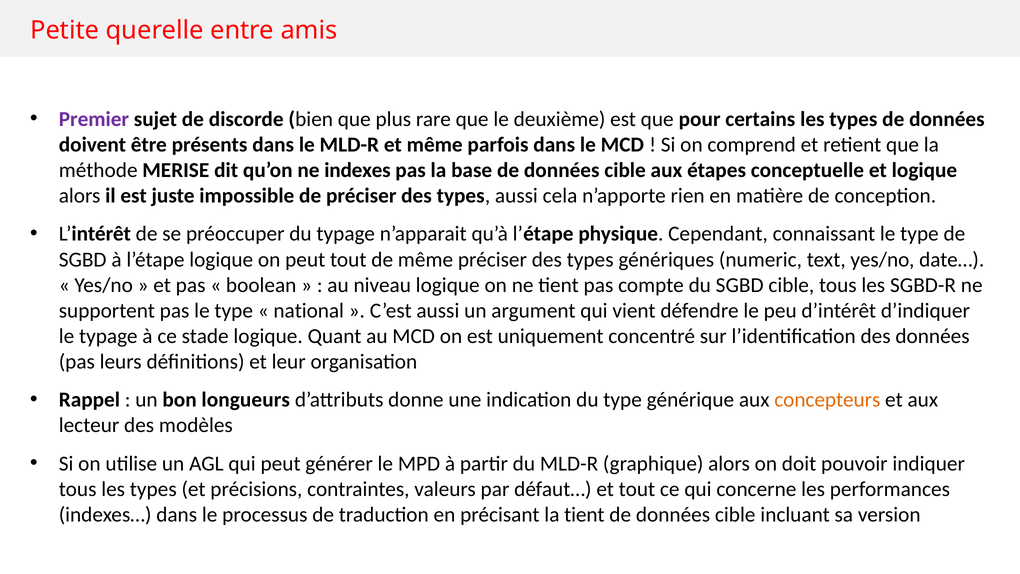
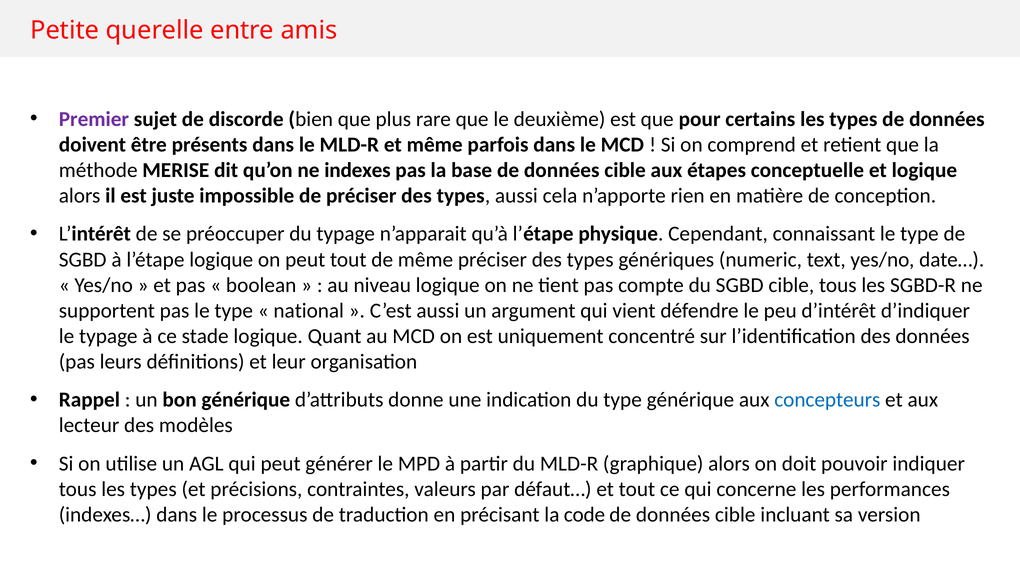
bon longueurs: longueurs -> générique
concepteurs colour: orange -> blue
la tient: tient -> code
